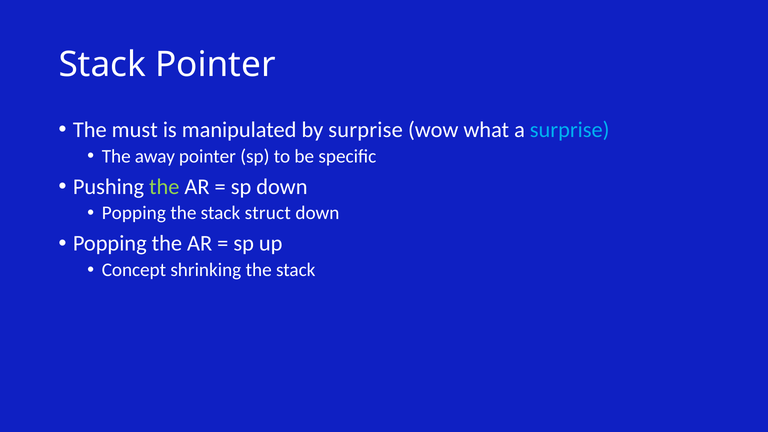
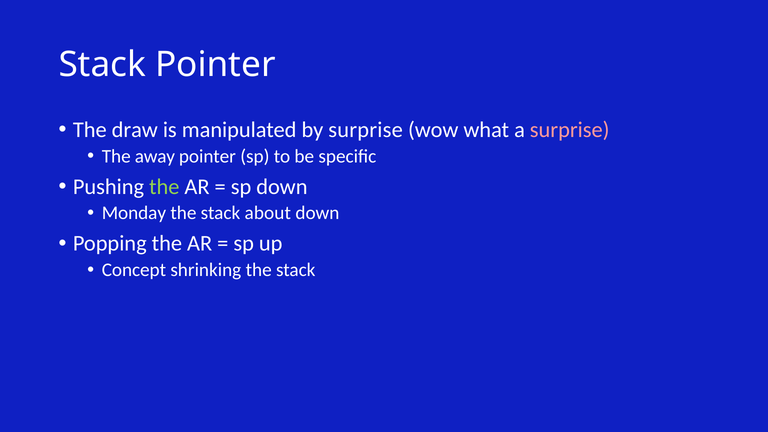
must: must -> draw
surprise at (570, 130) colour: light blue -> pink
Popping at (134, 213): Popping -> Monday
struct: struct -> about
